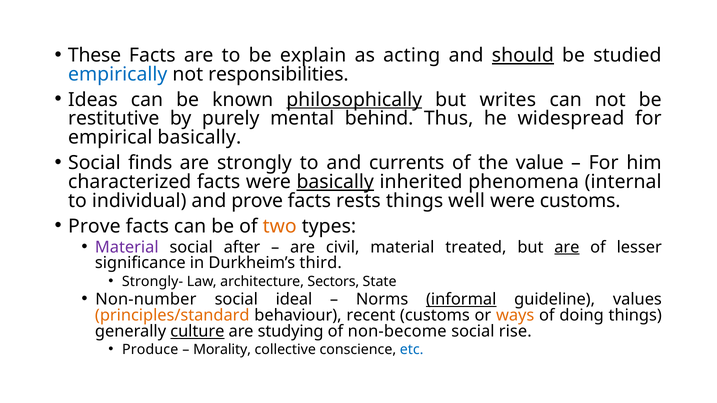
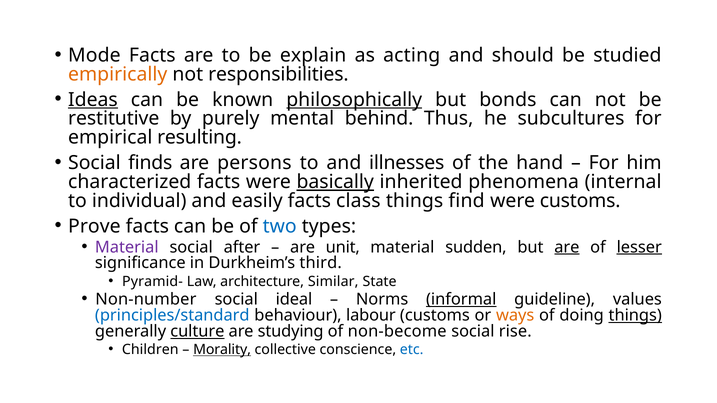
These: These -> Mode
should underline: present -> none
empirically colour: blue -> orange
Ideas underline: none -> present
writes: writes -> bonds
widespread: widespread -> subcultures
empirical basically: basically -> resulting
strongly: strongly -> persons
currents: currents -> illnesses
value: value -> hand
and prove: prove -> easily
rests: rests -> class
well: well -> find
two colour: orange -> blue
civil: civil -> unit
treated: treated -> sudden
lesser underline: none -> present
Strongly-: Strongly- -> Pyramid-
Sectors: Sectors -> Similar
principles/standard colour: orange -> blue
recent: recent -> labour
things at (635, 316) underline: none -> present
Produce: Produce -> Children
Morality underline: none -> present
